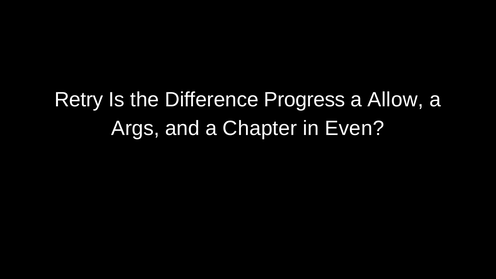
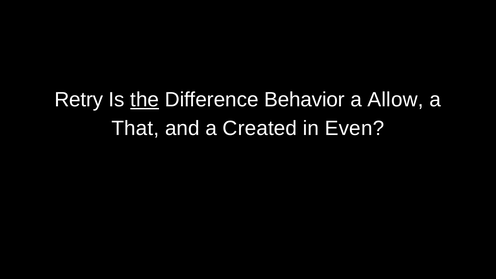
the underline: none -> present
Progress: Progress -> Behavior
Args: Args -> That
Chapter: Chapter -> Created
